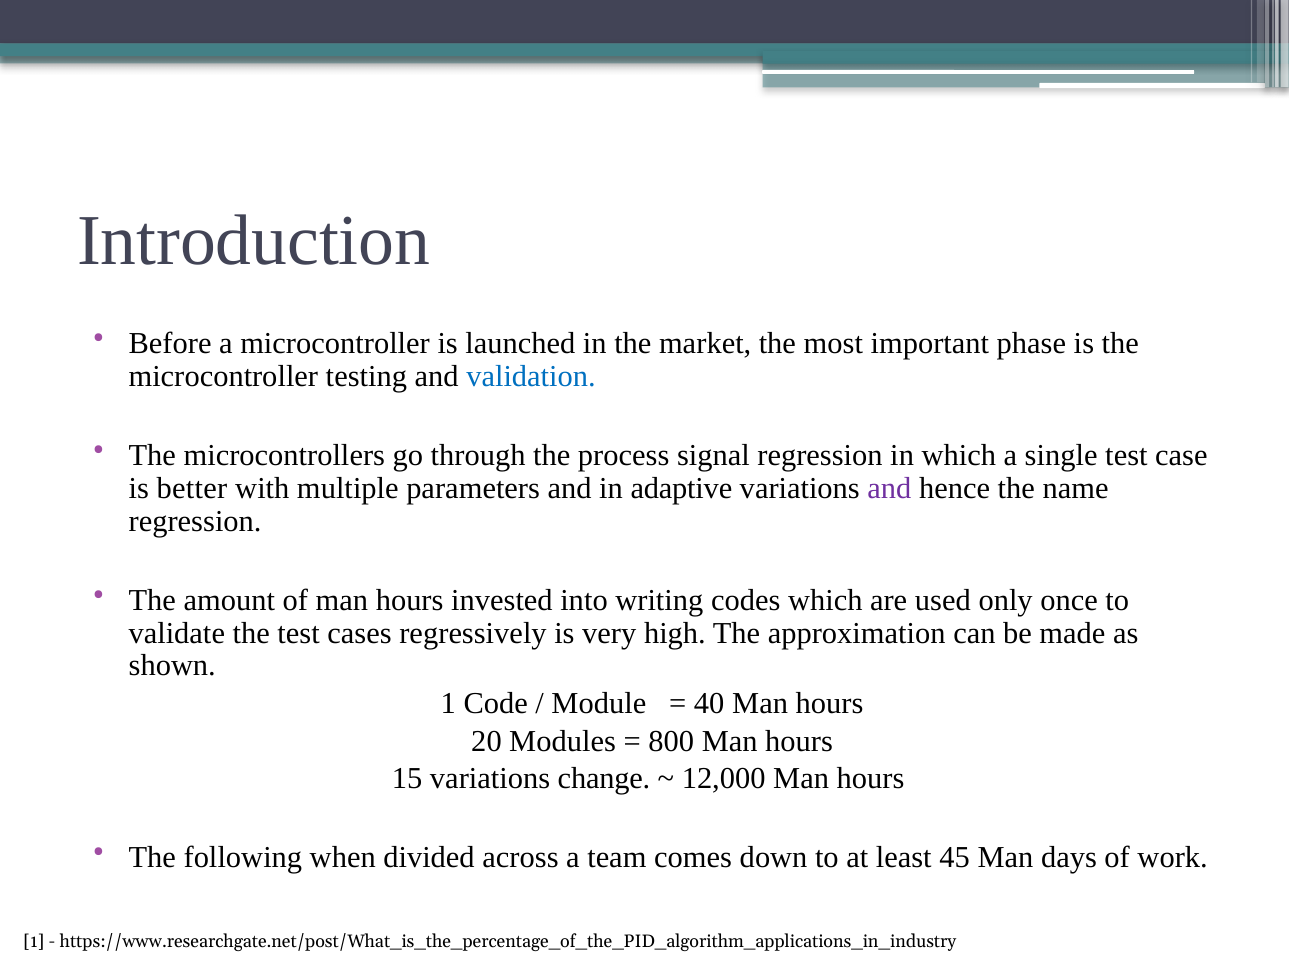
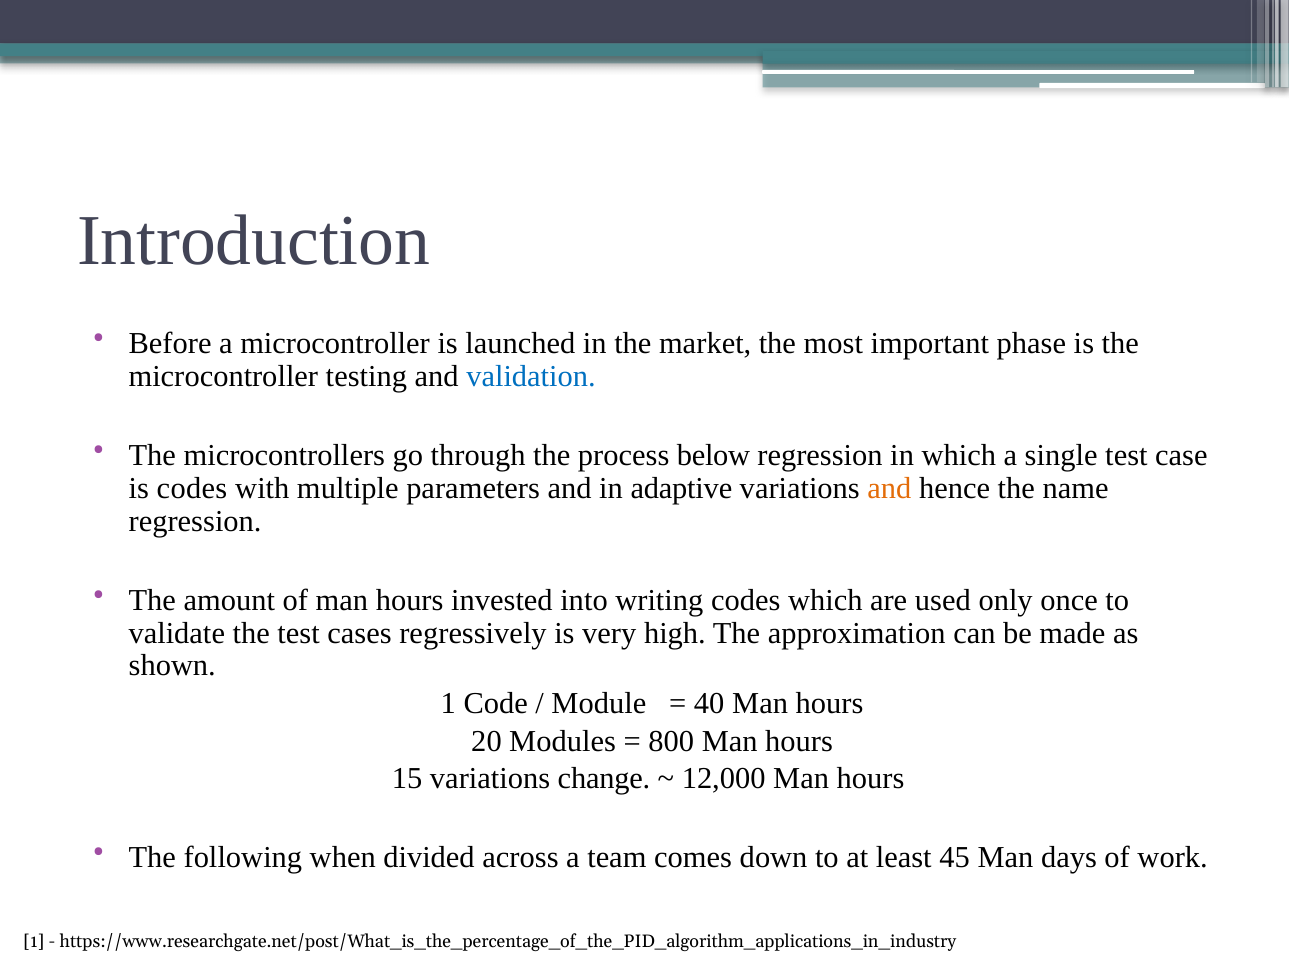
signal: signal -> below
is better: better -> codes
and at (889, 489) colour: purple -> orange
